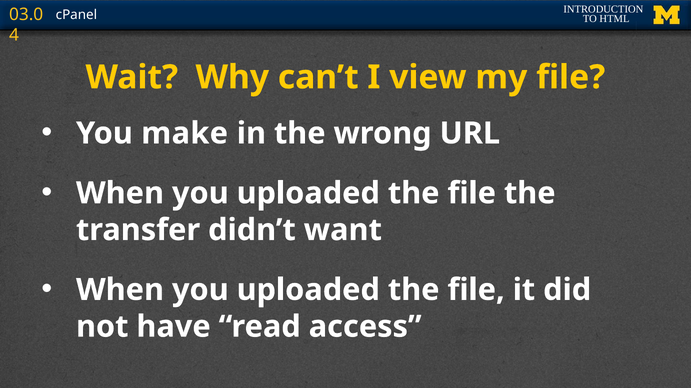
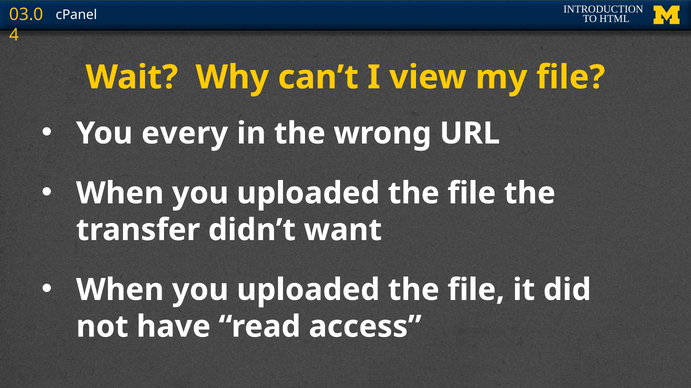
make: make -> every
